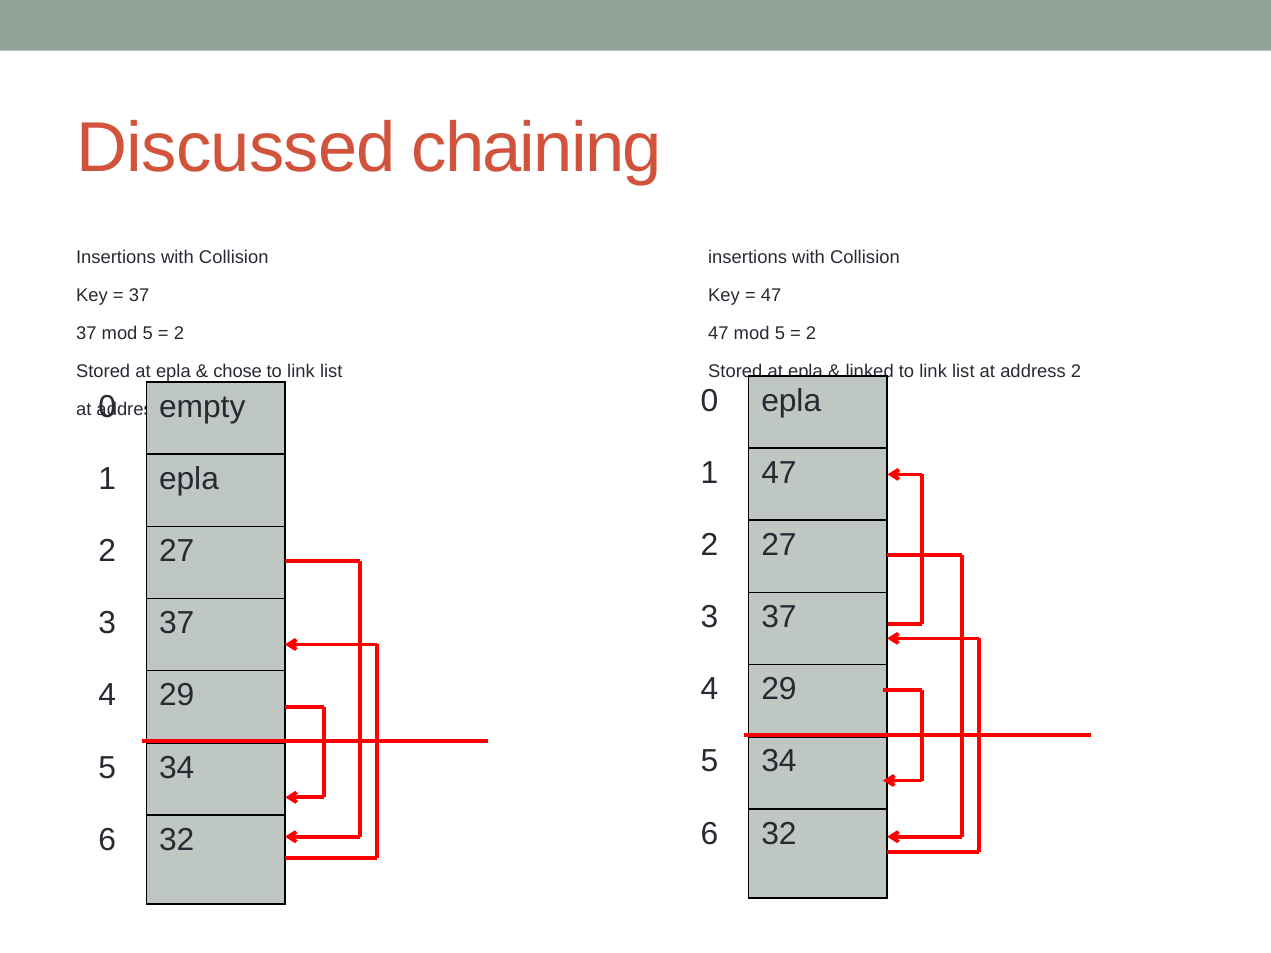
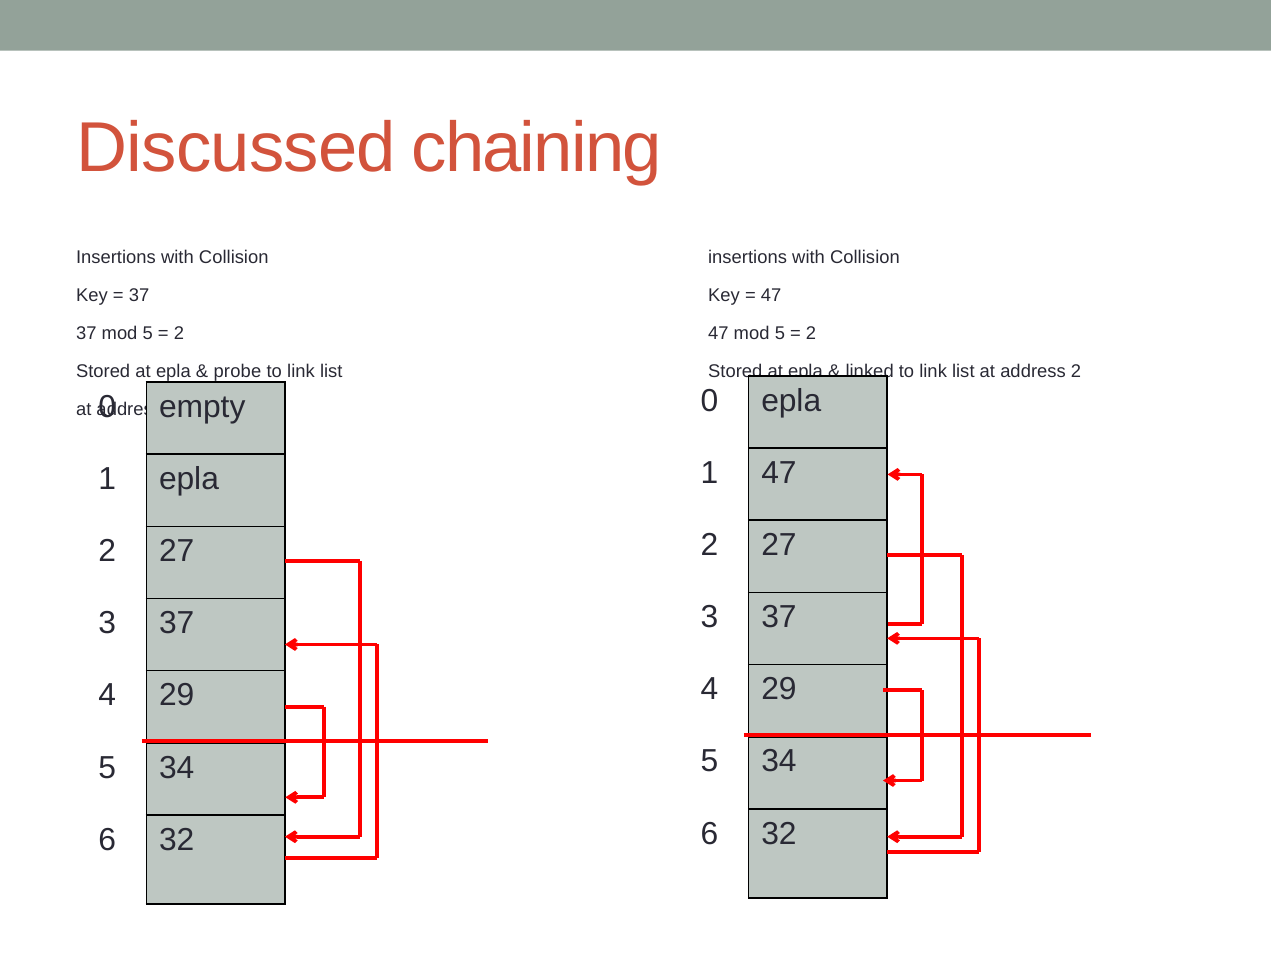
chose: chose -> probe
